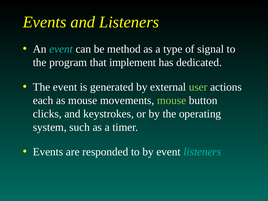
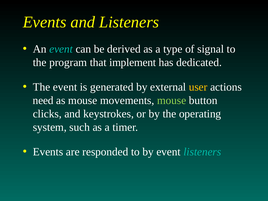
method: method -> derived
user colour: light green -> yellow
each: each -> need
